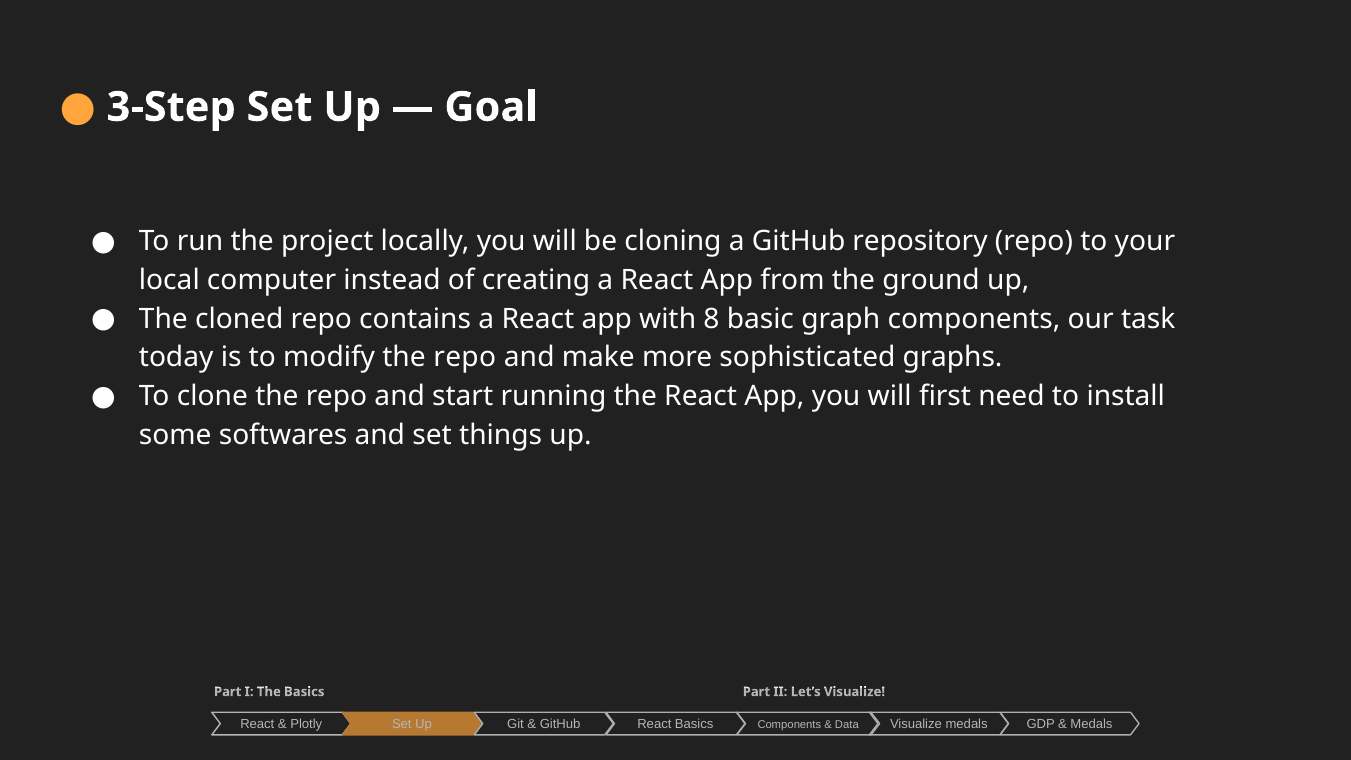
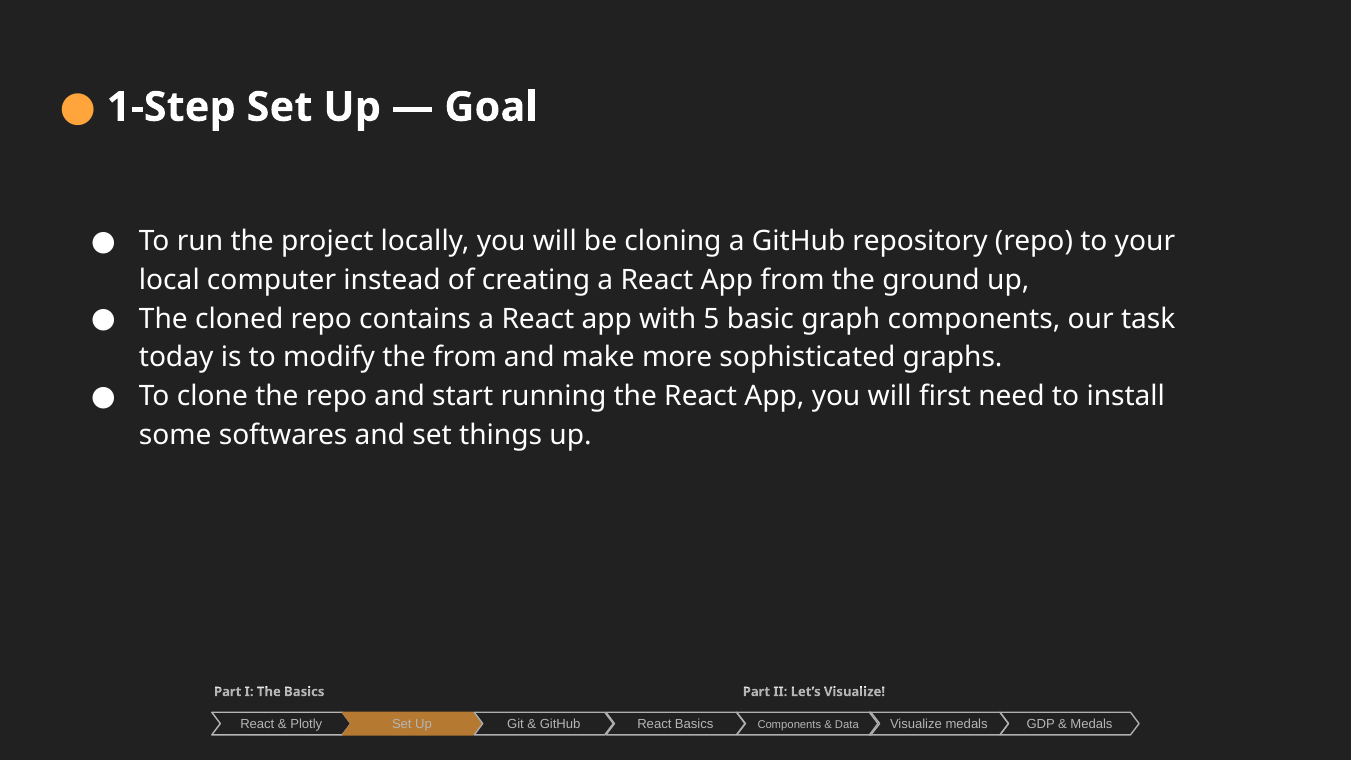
3-Step: 3-Step -> 1-Step
8: 8 -> 5
modify the repo: repo -> from
